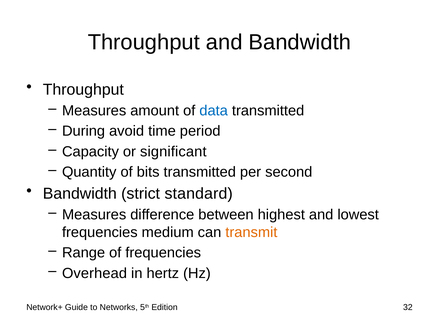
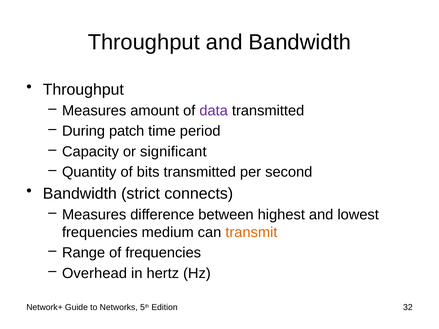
data colour: blue -> purple
avoid: avoid -> patch
standard: standard -> connects
